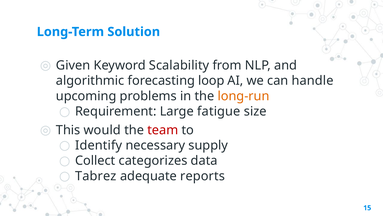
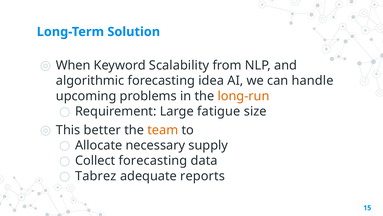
Given: Given -> When
loop: loop -> idea
would: would -> better
team colour: red -> orange
Identify: Identify -> Allocate
Collect categorizes: categorizes -> forecasting
